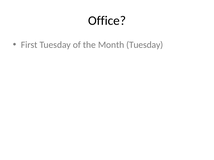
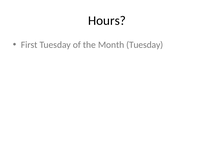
Office: Office -> Hours
